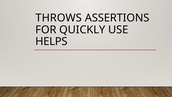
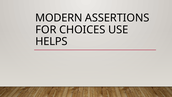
THROWS: THROWS -> MODERN
QUICKLY: QUICKLY -> CHOICES
